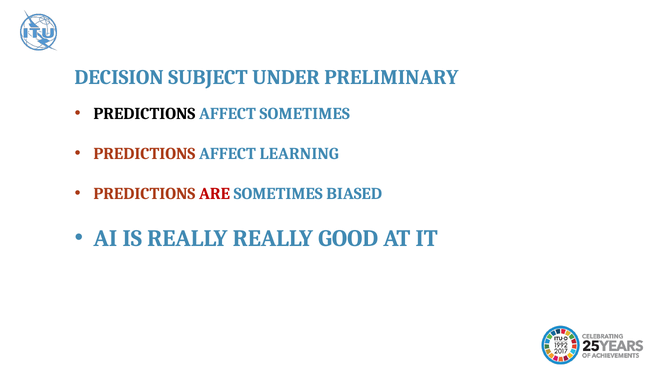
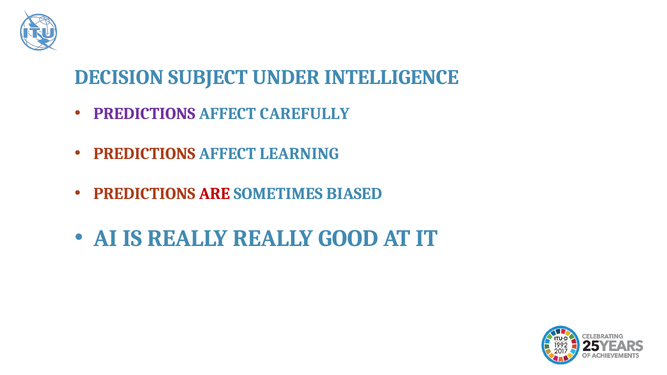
PRELIMINARY: PRELIMINARY -> INTELLIGENCE
PREDICTIONS at (144, 114) colour: black -> purple
AFFECT SOMETIMES: SOMETIMES -> CAREFULLY
